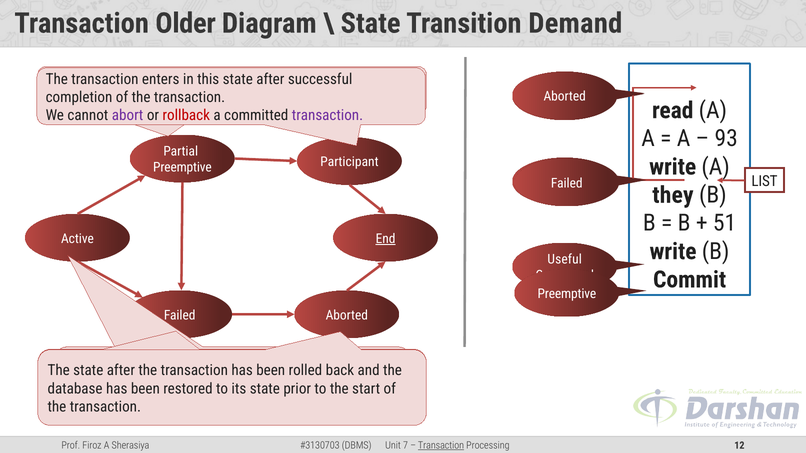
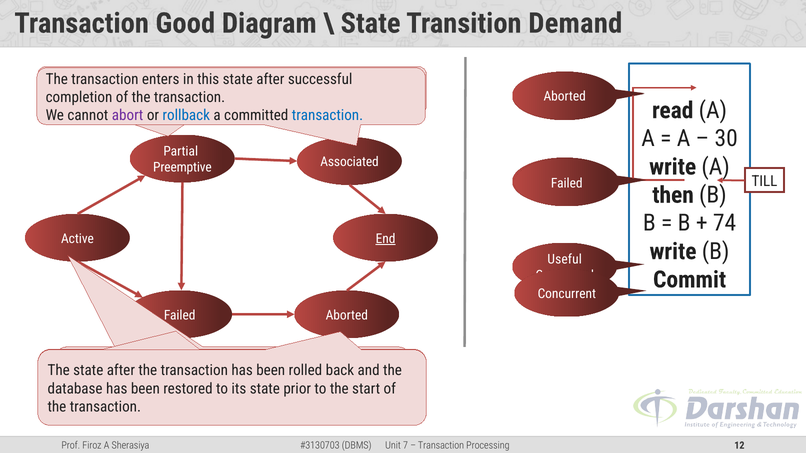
Older: Older -> Good
rollback colour: red -> blue
transaction at (327, 115) colour: purple -> blue
93: 93 -> 30
Participant: Participant -> Associated
LIST: LIST -> TILL
they: they -> then
51: 51 -> 74
Preemptive at (567, 294): Preemptive -> Concurrent
Transaction at (441, 446) underline: present -> none
